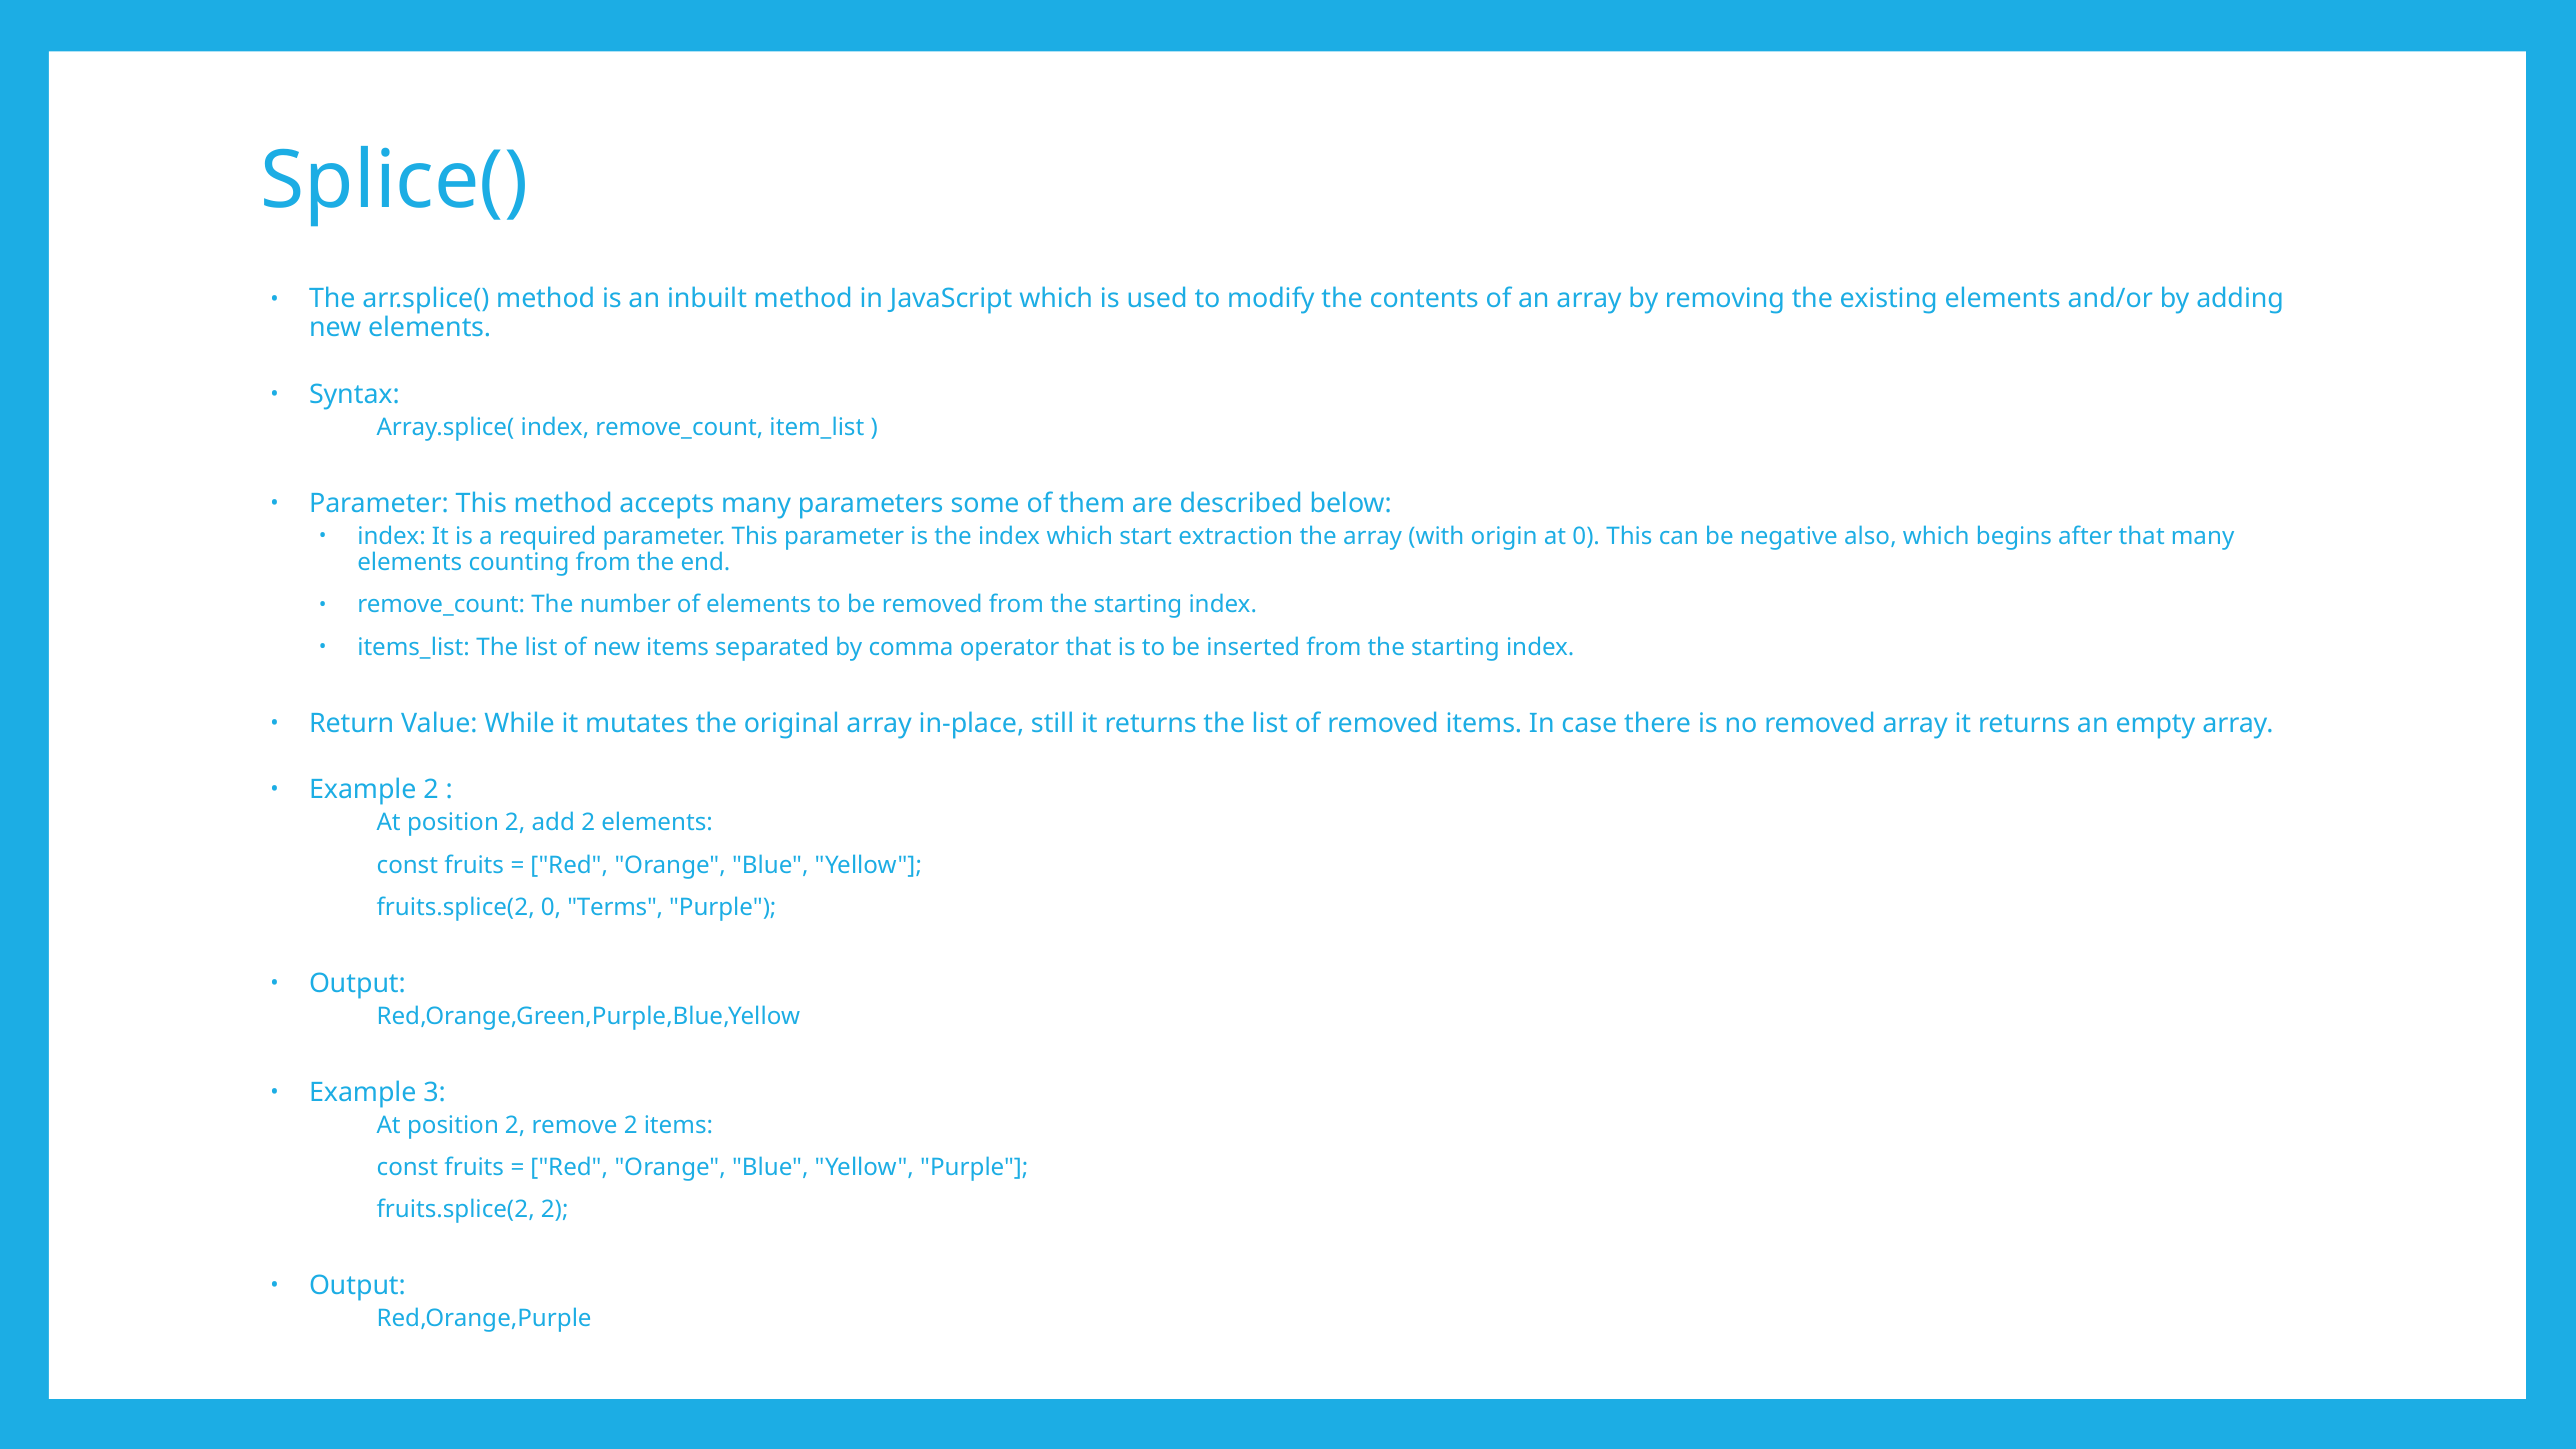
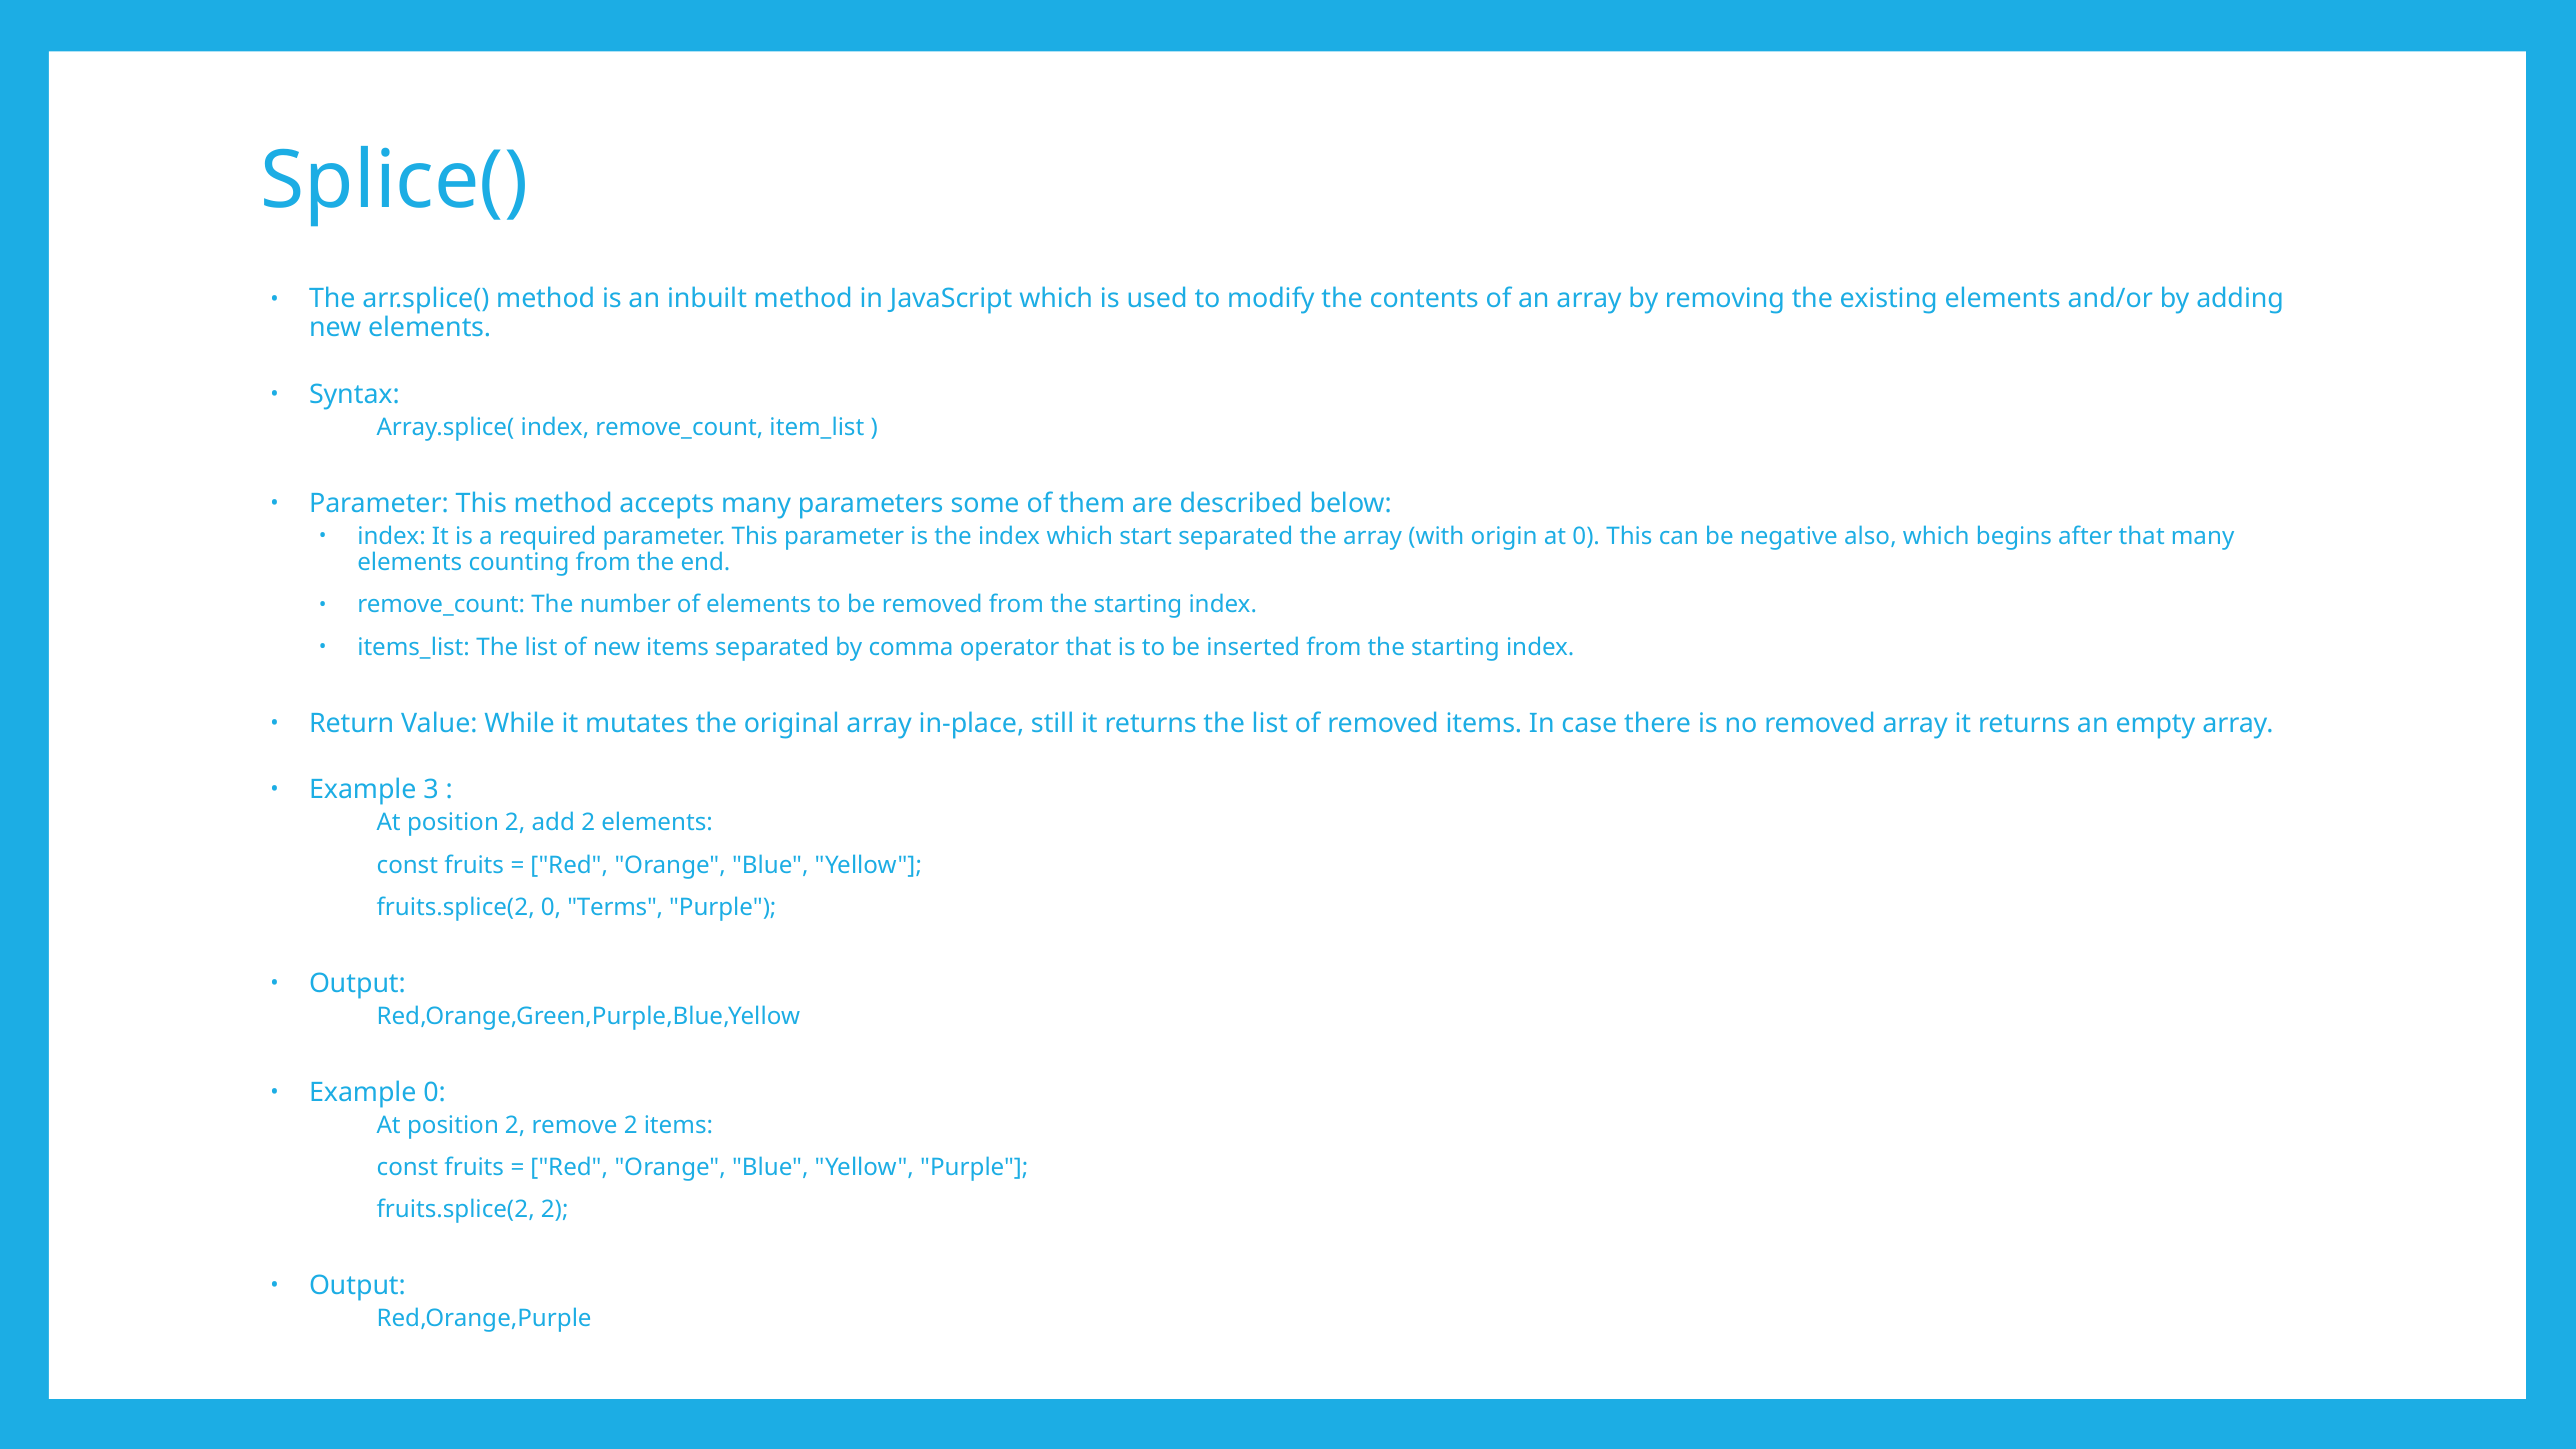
start extraction: extraction -> separated
Example 2: 2 -> 3
Example 3: 3 -> 0
